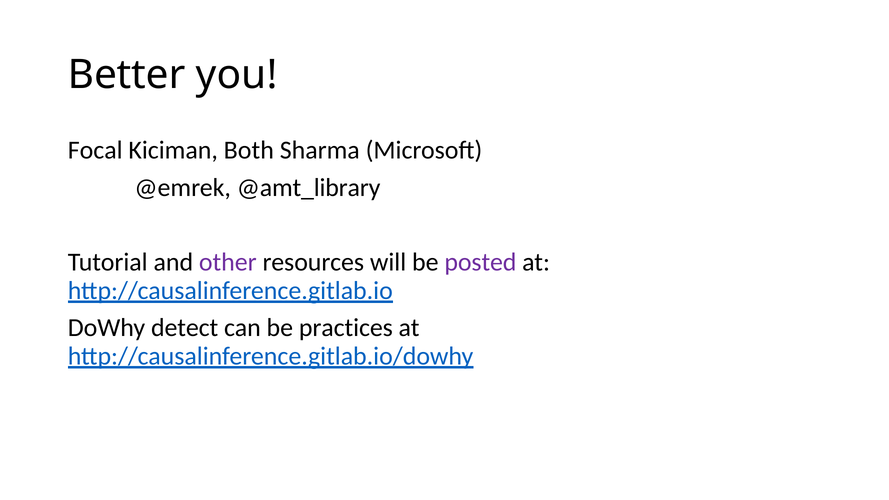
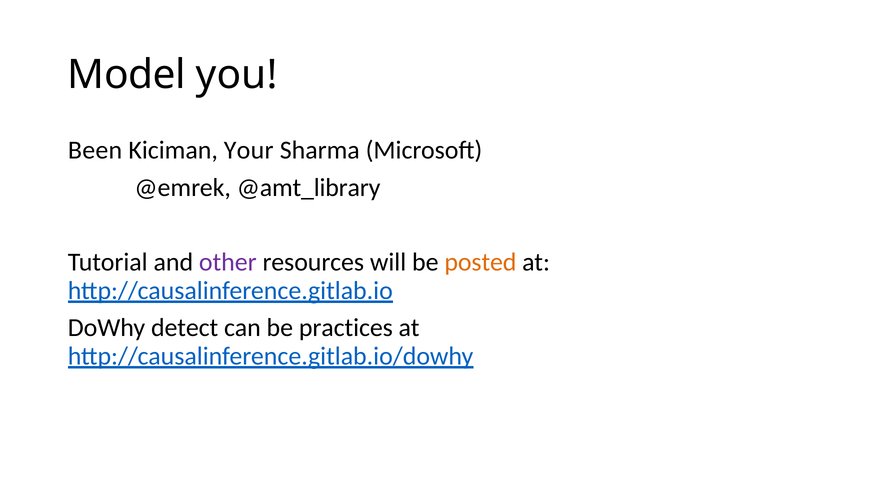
Better: Better -> Model
Focal: Focal -> Been
Both: Both -> Your
posted colour: purple -> orange
